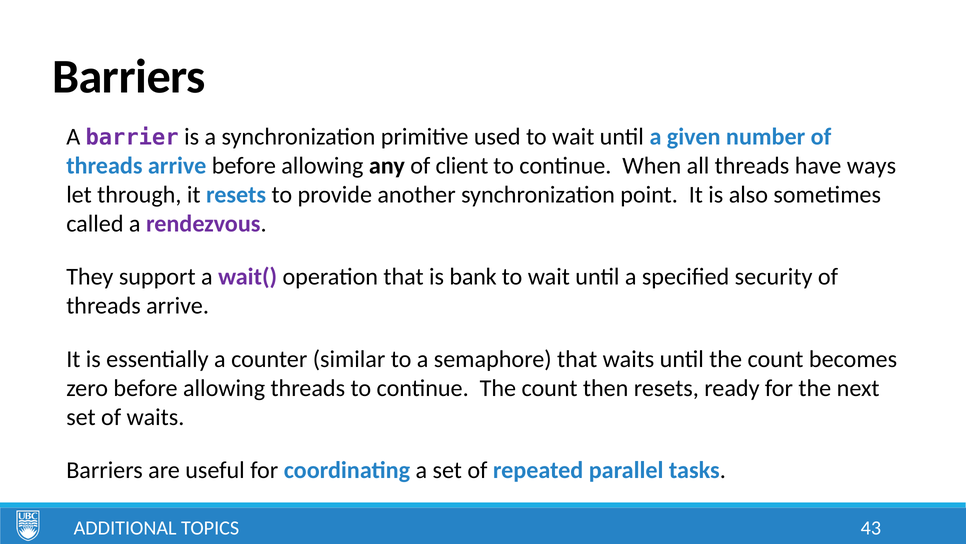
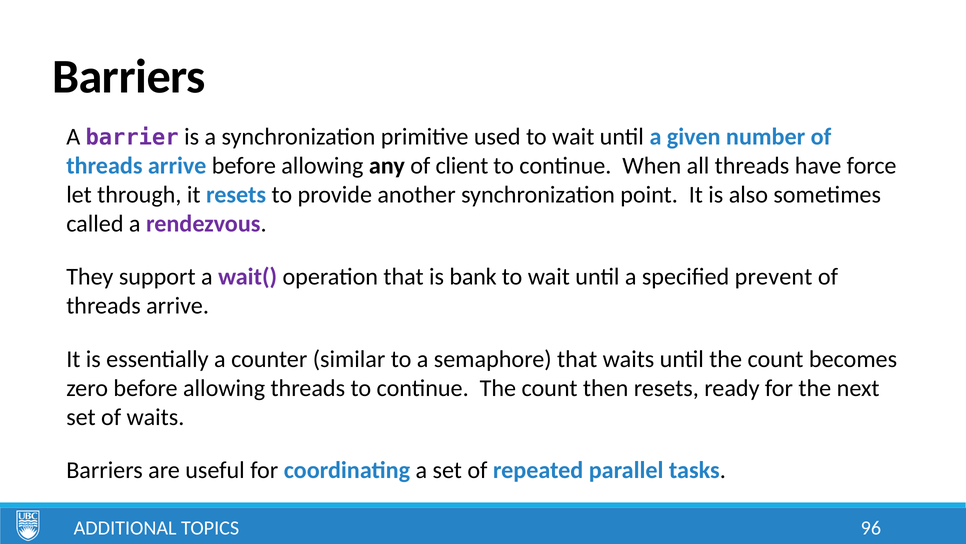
ways: ways -> force
security: security -> prevent
43: 43 -> 96
